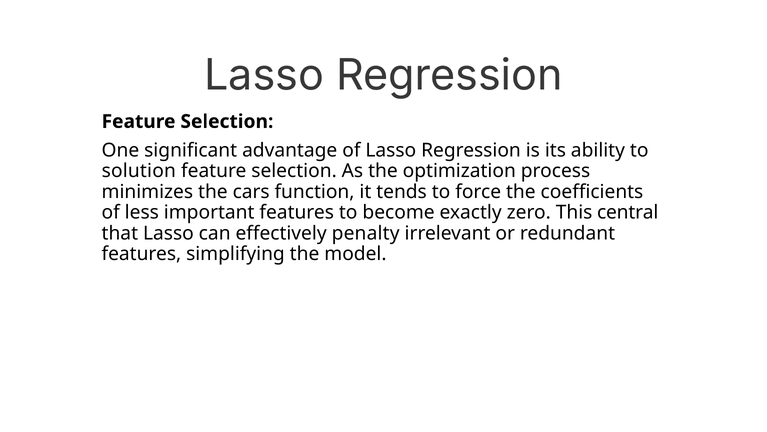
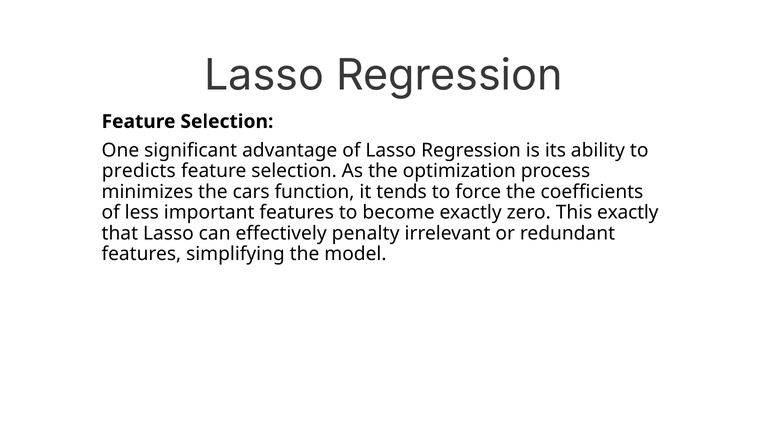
solution: solution -> predicts
This central: central -> exactly
